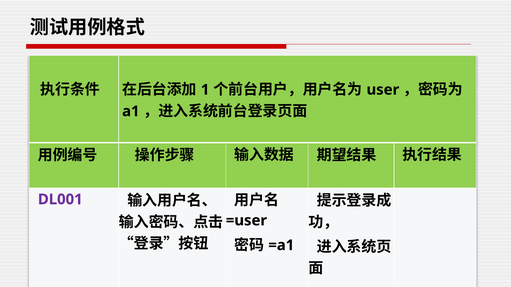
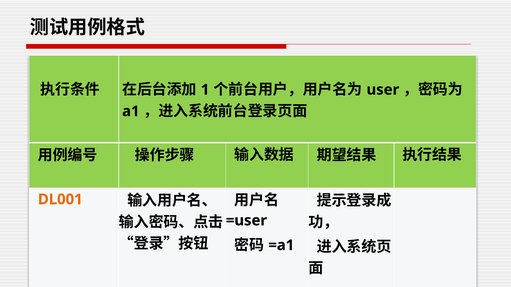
DL001 colour: purple -> orange
